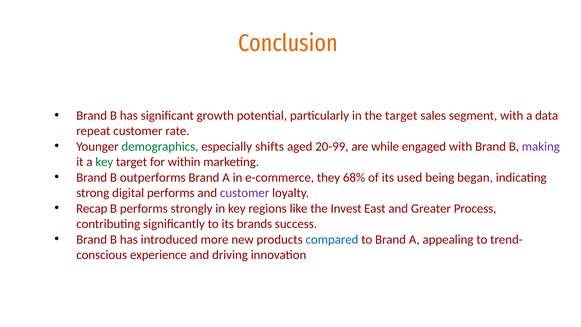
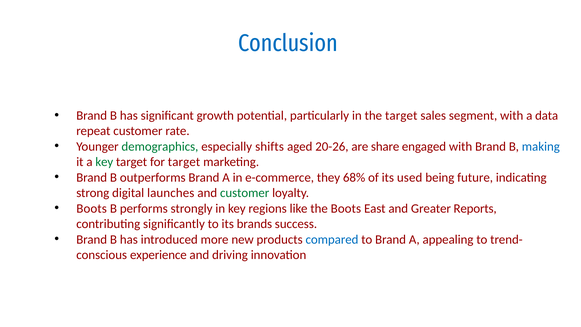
Conclusion colour: orange -> blue
20-99: 20-99 -> 20-26
while: while -> share
making colour: purple -> blue
for within: within -> target
began: began -> future
digital performs: performs -> launches
customer at (245, 193) colour: purple -> green
Recap at (92, 208): Recap -> Boots
the Invest: Invest -> Boots
Process: Process -> Reports
